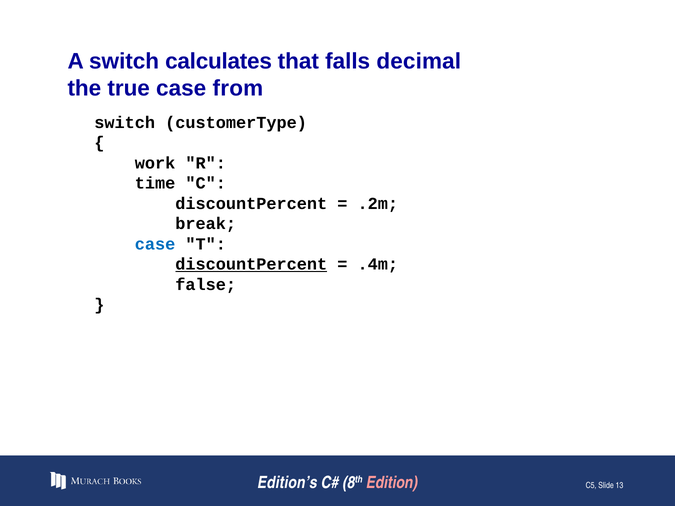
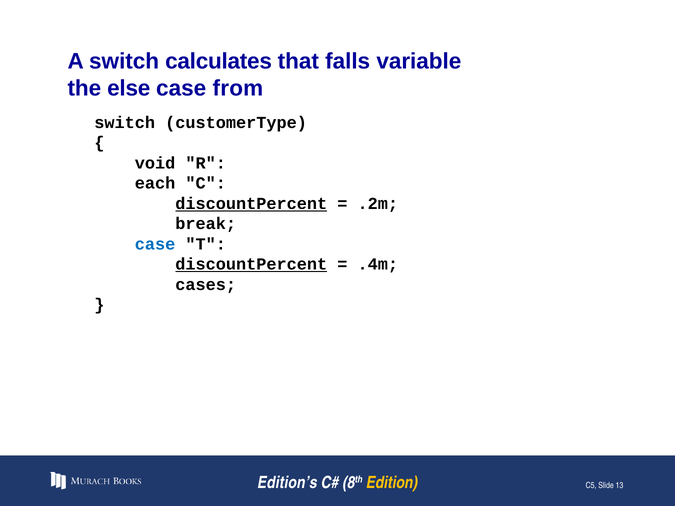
decimal: decimal -> variable
true: true -> else
work: work -> void
time: time -> each
discountPercent at (251, 204) underline: none -> present
false: false -> cases
Edition colour: pink -> yellow
